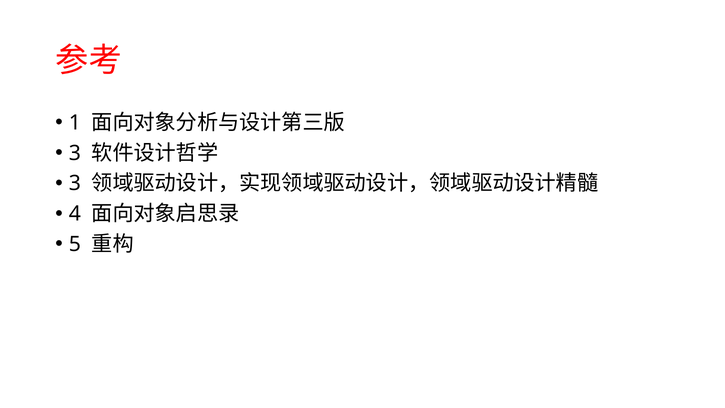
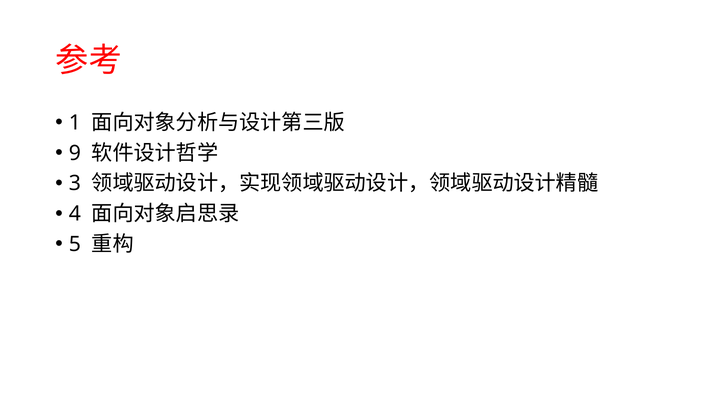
3 at (75, 153): 3 -> 9
